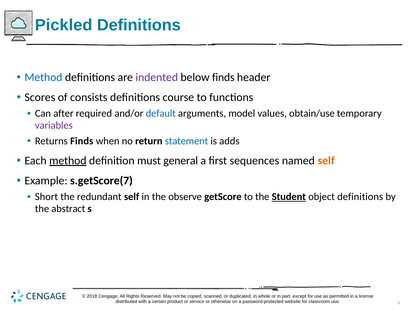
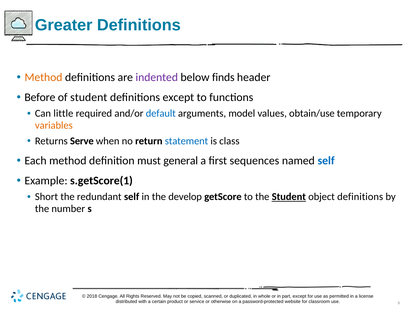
Pickled: Pickled -> Greater
Method at (43, 77) colour: blue -> orange
Scores: Scores -> Before
of consists: consists -> student
definitions course: course -> except
after: after -> little
variables colour: purple -> orange
Returns Finds: Finds -> Serve
adds: adds -> class
method at (68, 160) underline: present -> none
self at (326, 160) colour: orange -> blue
s.getScore(7: s.getScore(7 -> s.getScore(1
observe: observe -> develop
abstract: abstract -> number
